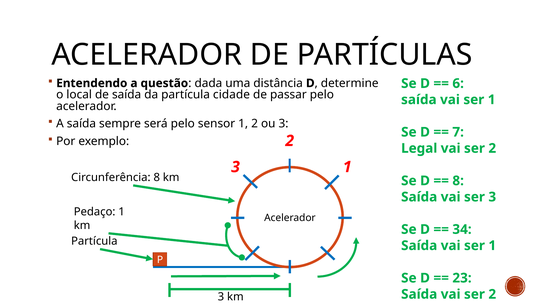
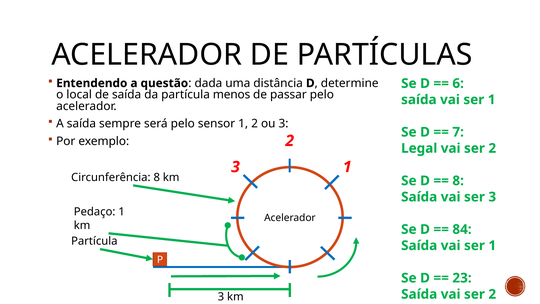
cidade: cidade -> menos
34: 34 -> 84
